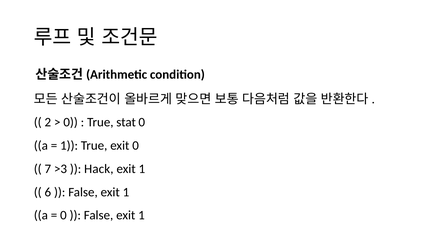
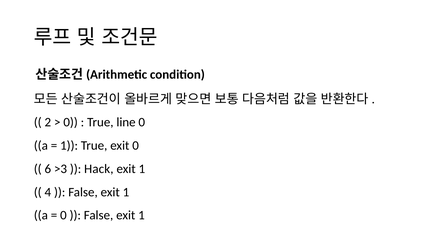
stat: stat -> line
7: 7 -> 6
6: 6 -> 4
